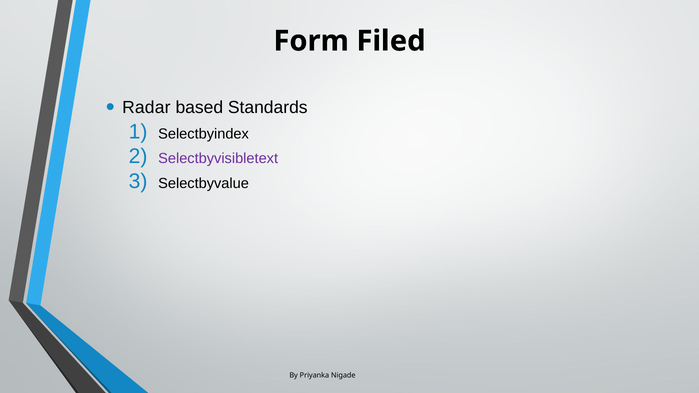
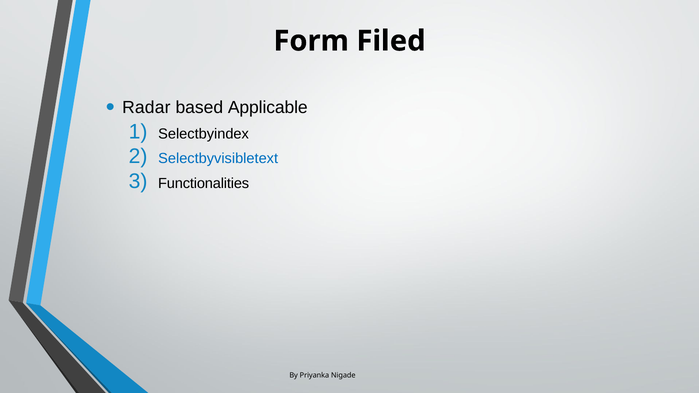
Standards: Standards -> Applicable
Selectbyvisibletext colour: purple -> blue
Selectbyvalue: Selectbyvalue -> Functionalities
